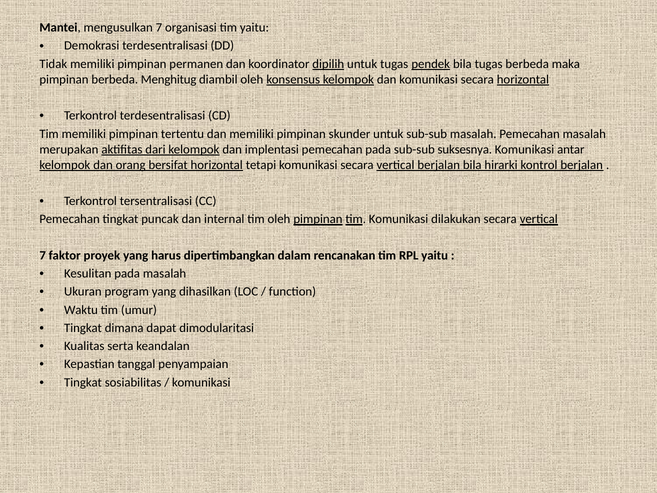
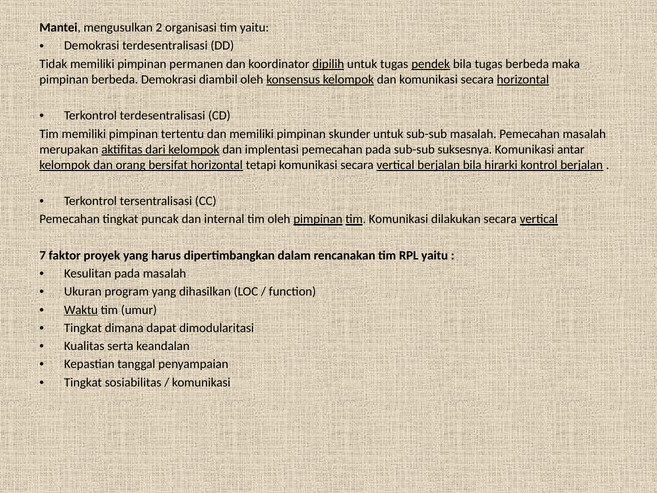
mengusulkan 7: 7 -> 2
berbeda Menghitug: Menghitug -> Demokrasi
Waktu underline: none -> present
